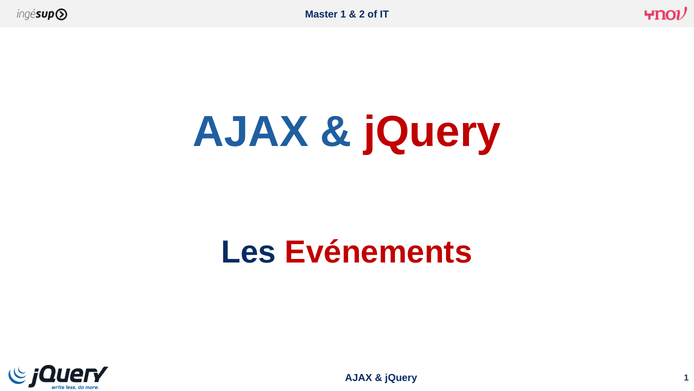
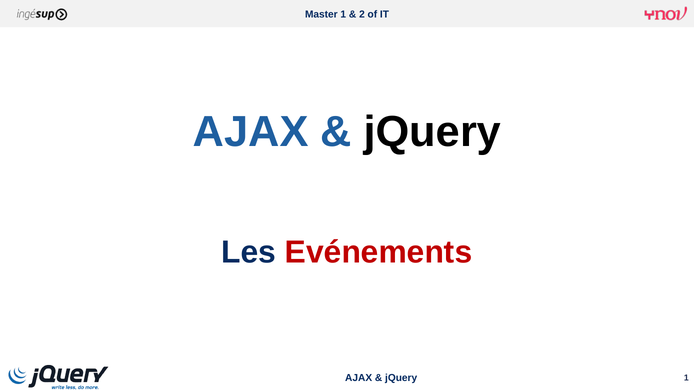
jQuery at (432, 132) colour: red -> black
